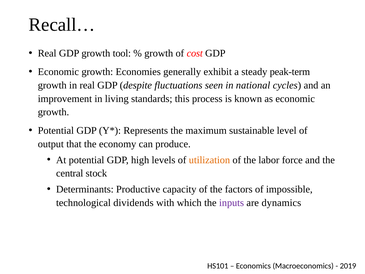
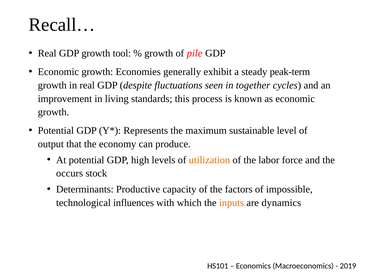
cost: cost -> pile
national: national -> together
central: central -> occurs
dividends: dividends -> influences
inputs colour: purple -> orange
